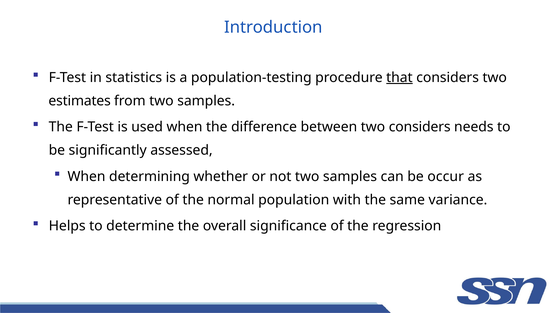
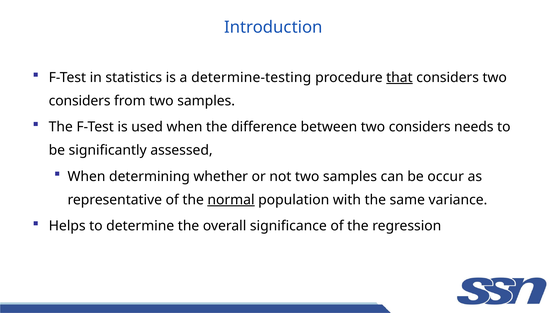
population-testing: population-testing -> determine-testing
estimates at (80, 101): estimates -> considers
normal underline: none -> present
